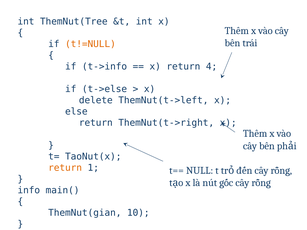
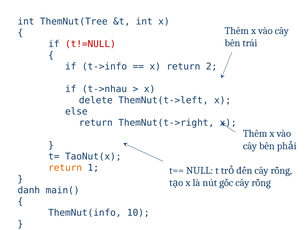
t!=NULL colour: orange -> red
4: 4 -> 2
t->else: t->else -> t->nhau
info: info -> danh
ThemNut(gian: ThemNut(gian -> ThemNut(info
